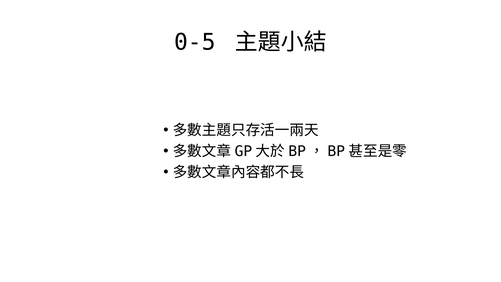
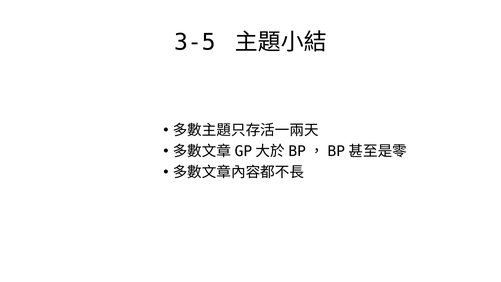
0-5: 0-5 -> 3-5
